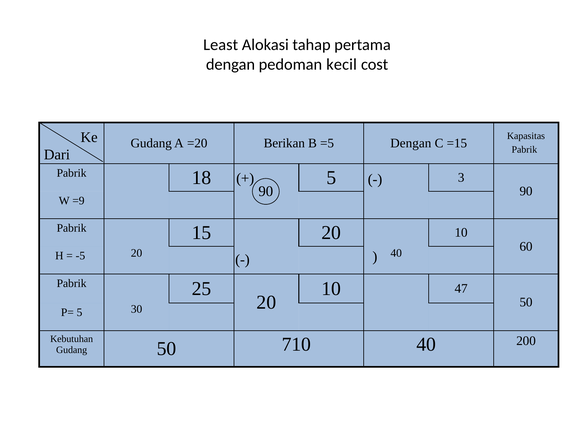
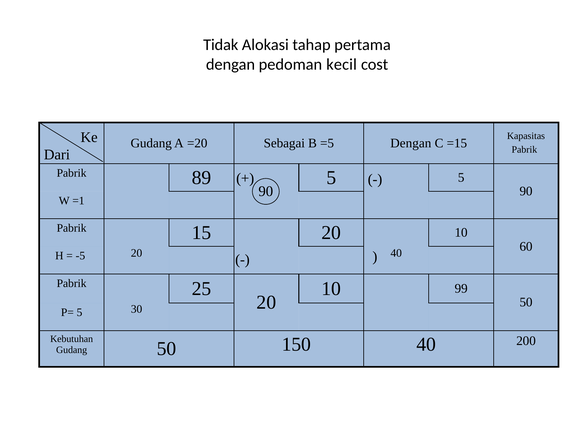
Least: Least -> Tidak
Berikan: Berikan -> Sebagai
18: 18 -> 89
5 3: 3 -> 5
=9: =9 -> =1
47: 47 -> 99
710: 710 -> 150
